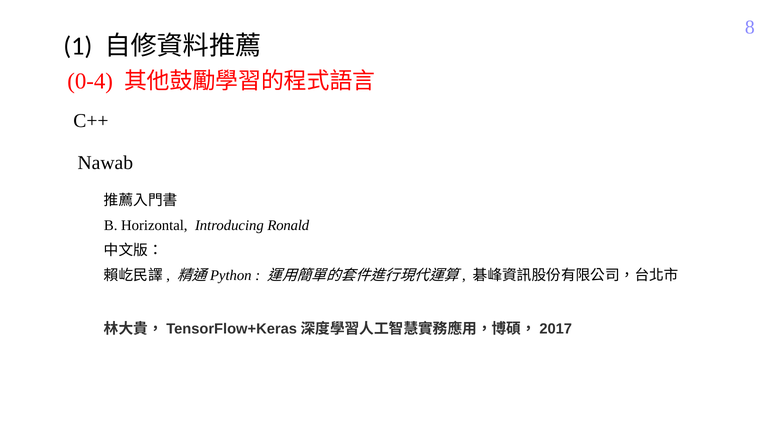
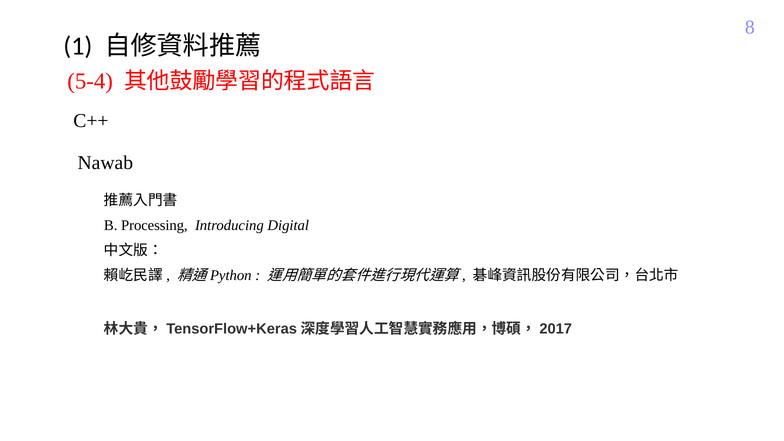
0-4: 0-4 -> 5-4
Horizontal: Horizontal -> Processing
Ronald: Ronald -> Digital
